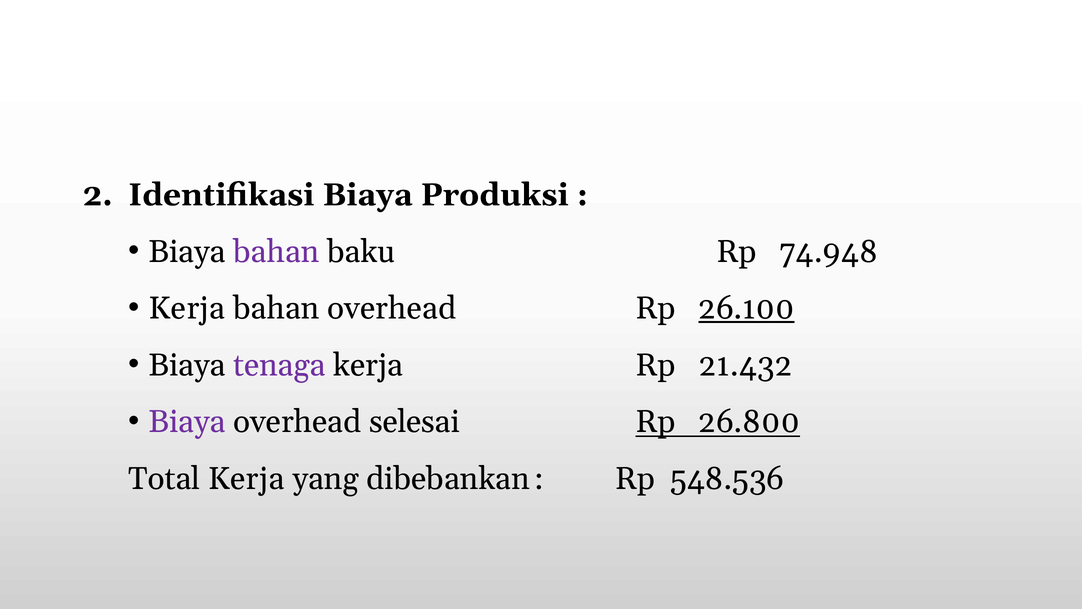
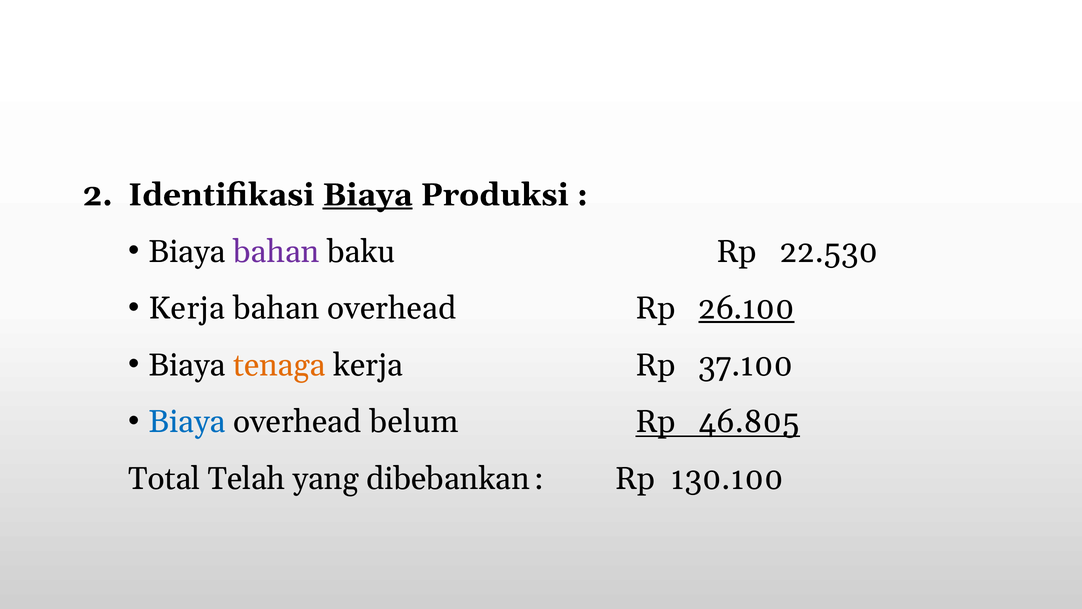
Biaya at (367, 195) underline: none -> present
74.948: 74.948 -> 22.530
tenaga colour: purple -> orange
21.432: 21.432 -> 37.100
Biaya at (187, 422) colour: purple -> blue
selesai: selesai -> belum
26.800: 26.800 -> 46.805
Total Kerja: Kerja -> Telah
548.536: 548.536 -> 130.100
